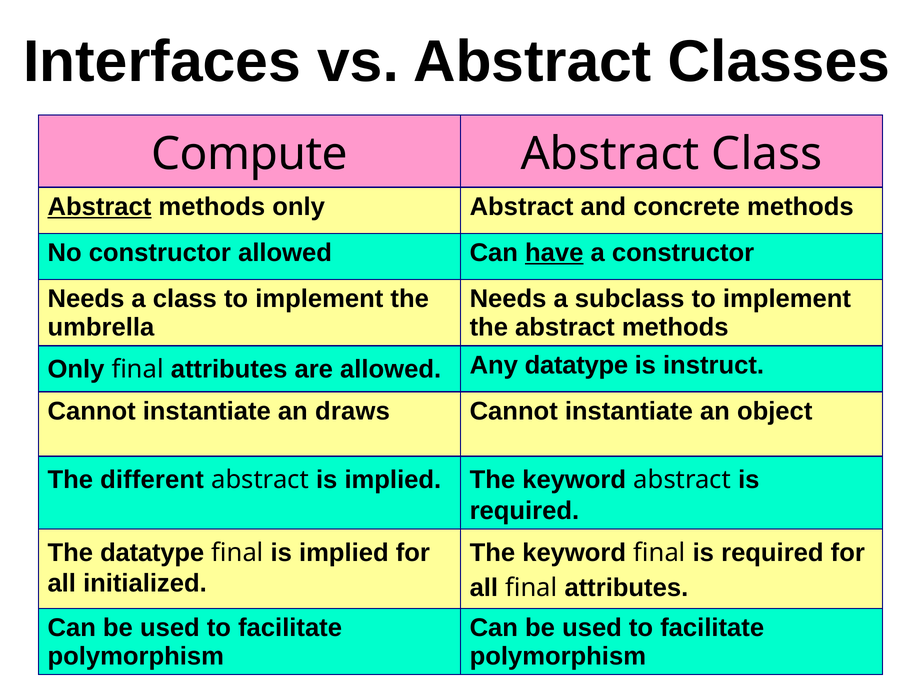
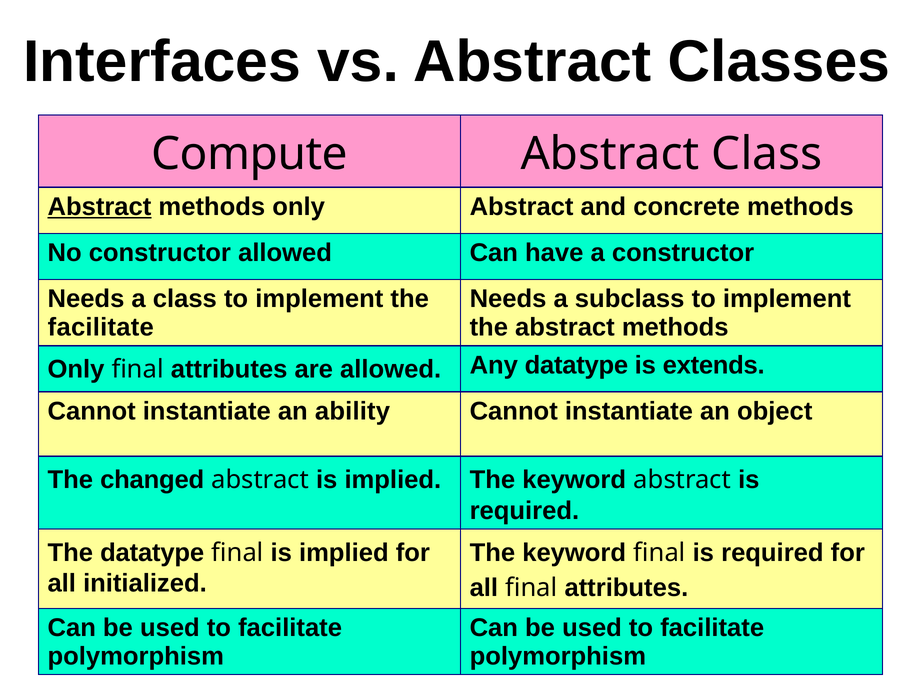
have underline: present -> none
umbrella at (101, 327): umbrella -> facilitate
instruct: instruct -> extends
draws: draws -> ability
different: different -> changed
